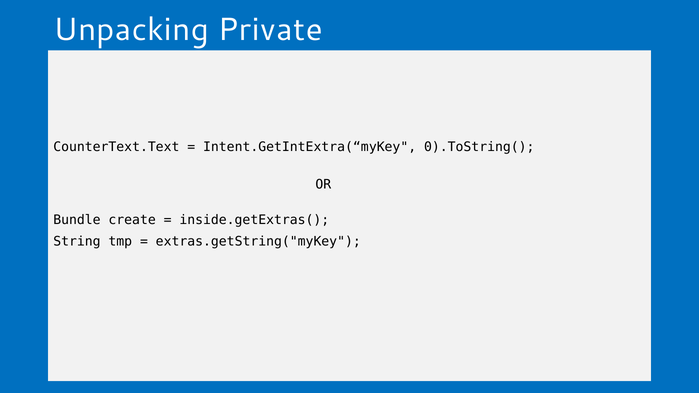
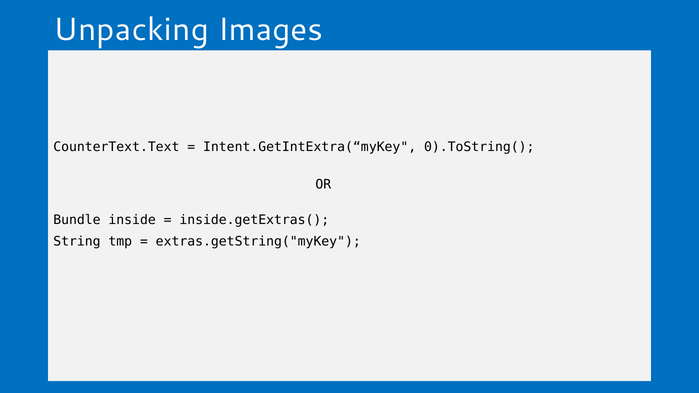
Private: Private -> Images
create: create -> inside
